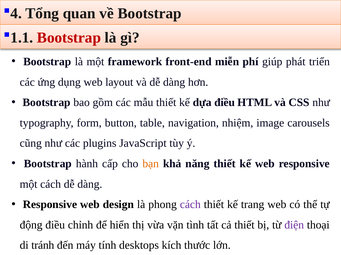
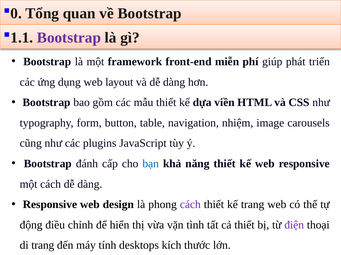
4: 4 -> 0
Bootstrap at (69, 38) colour: red -> purple
dựa điều: điều -> viền
hành: hành -> đánh
bạn colour: orange -> blue
di tránh: tránh -> trang
